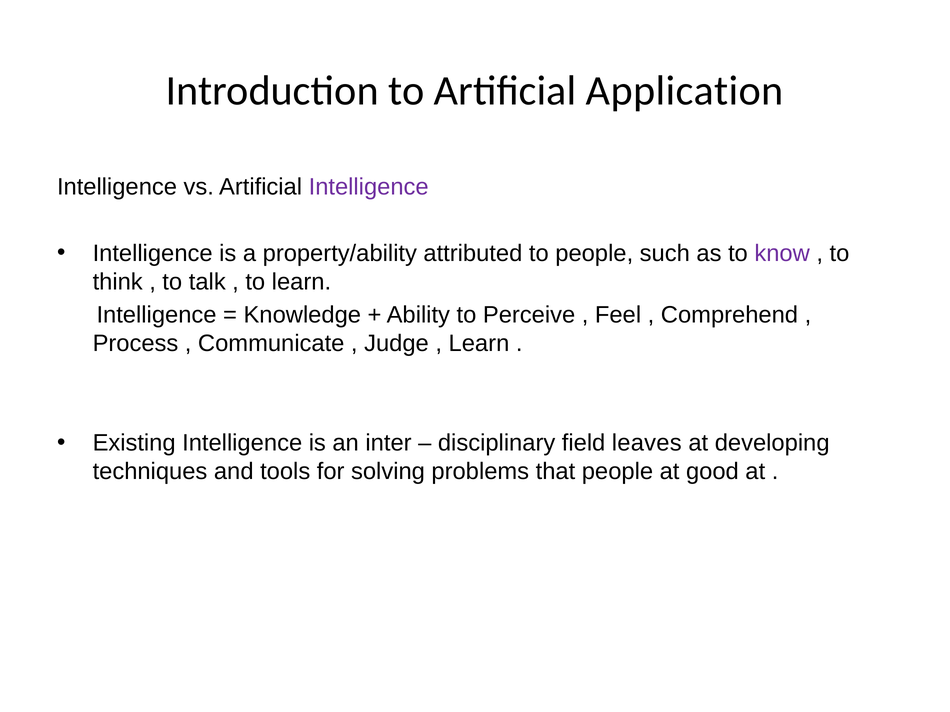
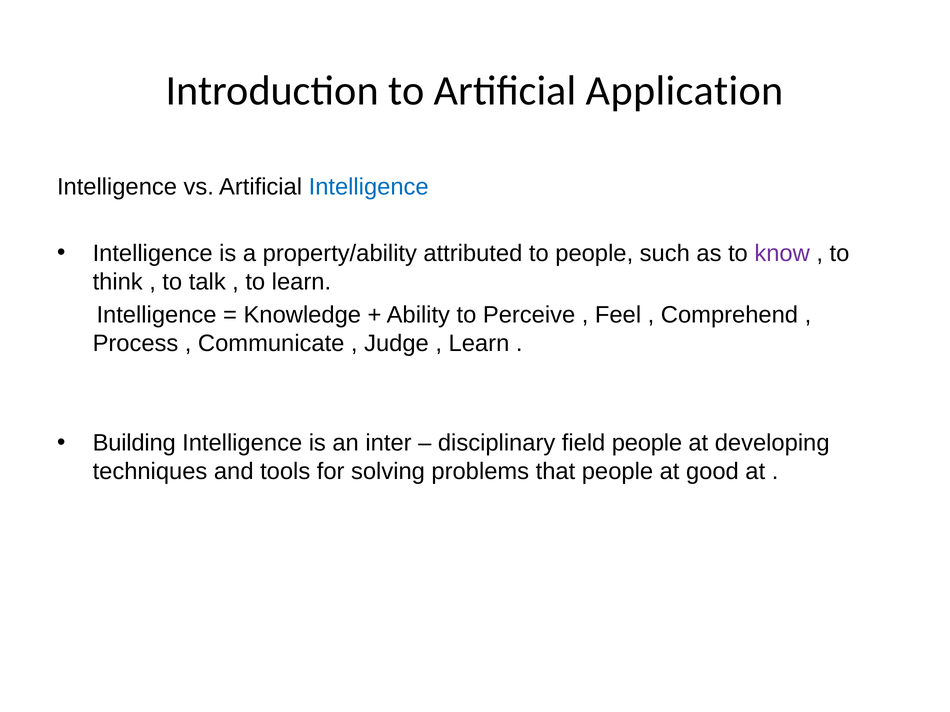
Intelligence at (369, 187) colour: purple -> blue
Existing: Existing -> Building
field leaves: leaves -> people
